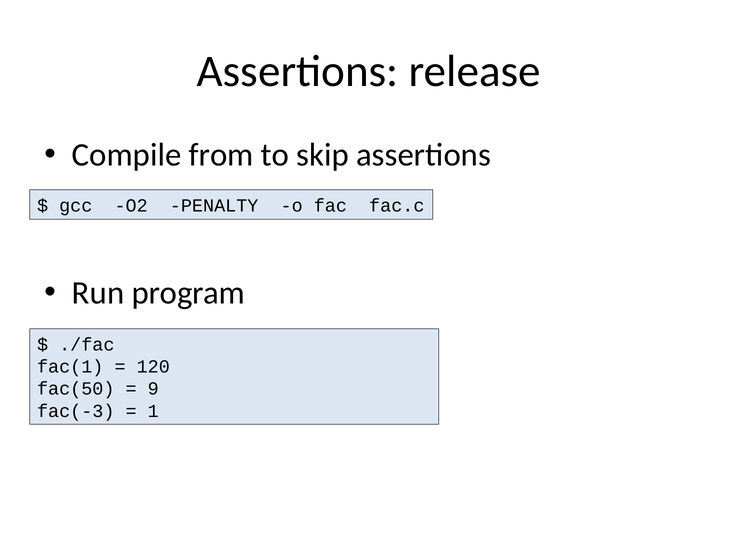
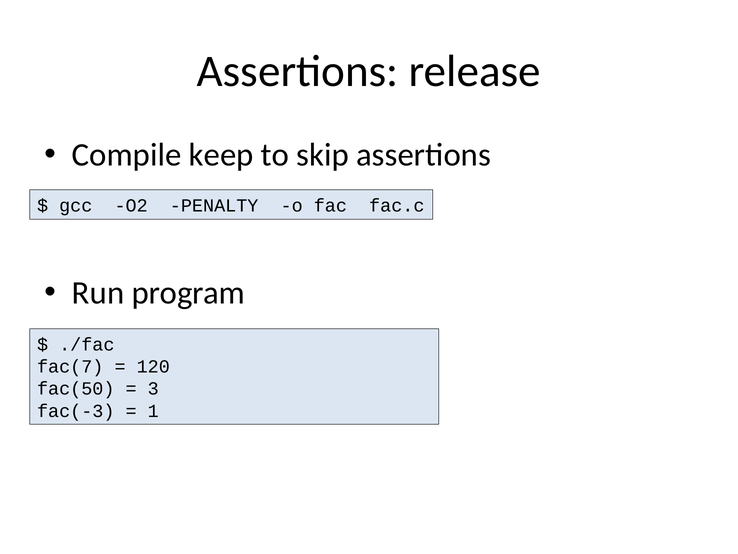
from: from -> keep
fac(1: fac(1 -> fac(7
9: 9 -> 3
